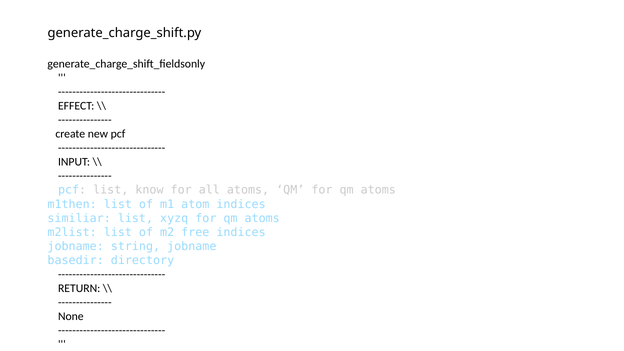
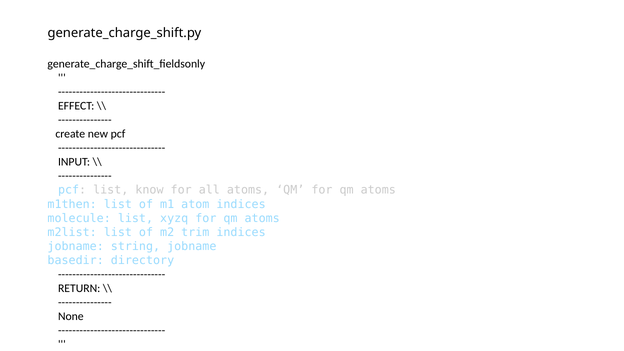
similiar: similiar -> molecule
free: free -> trim
